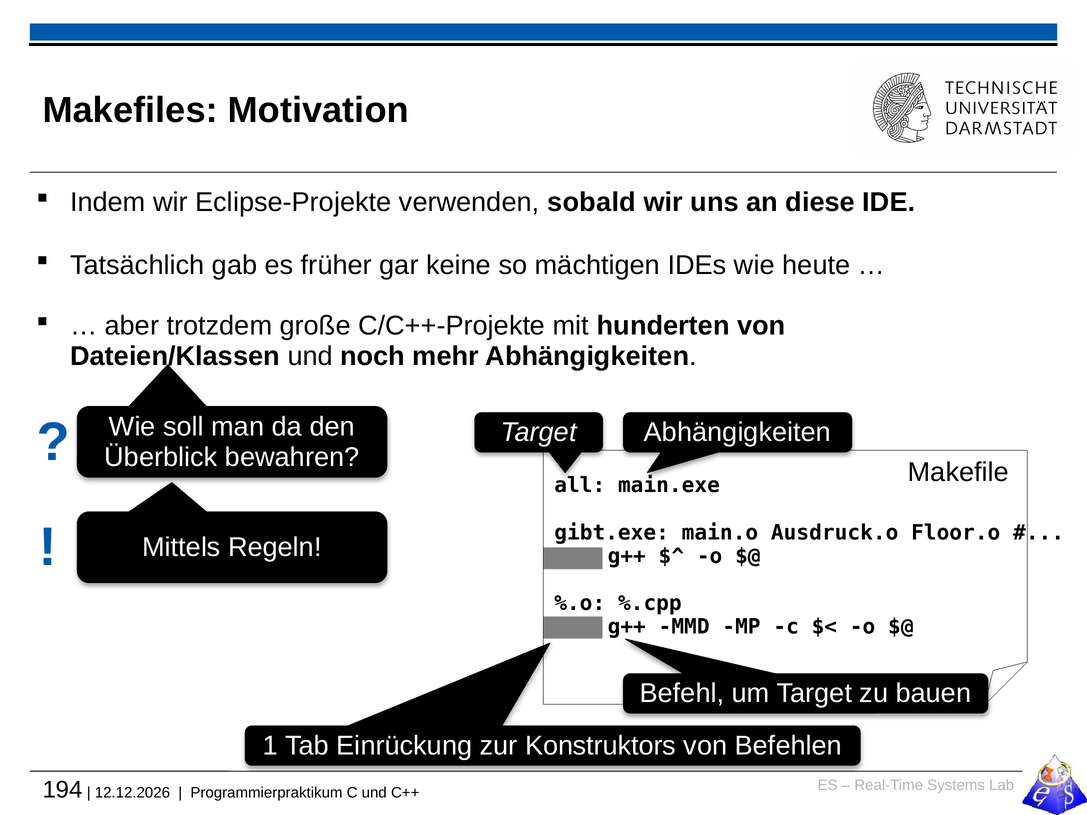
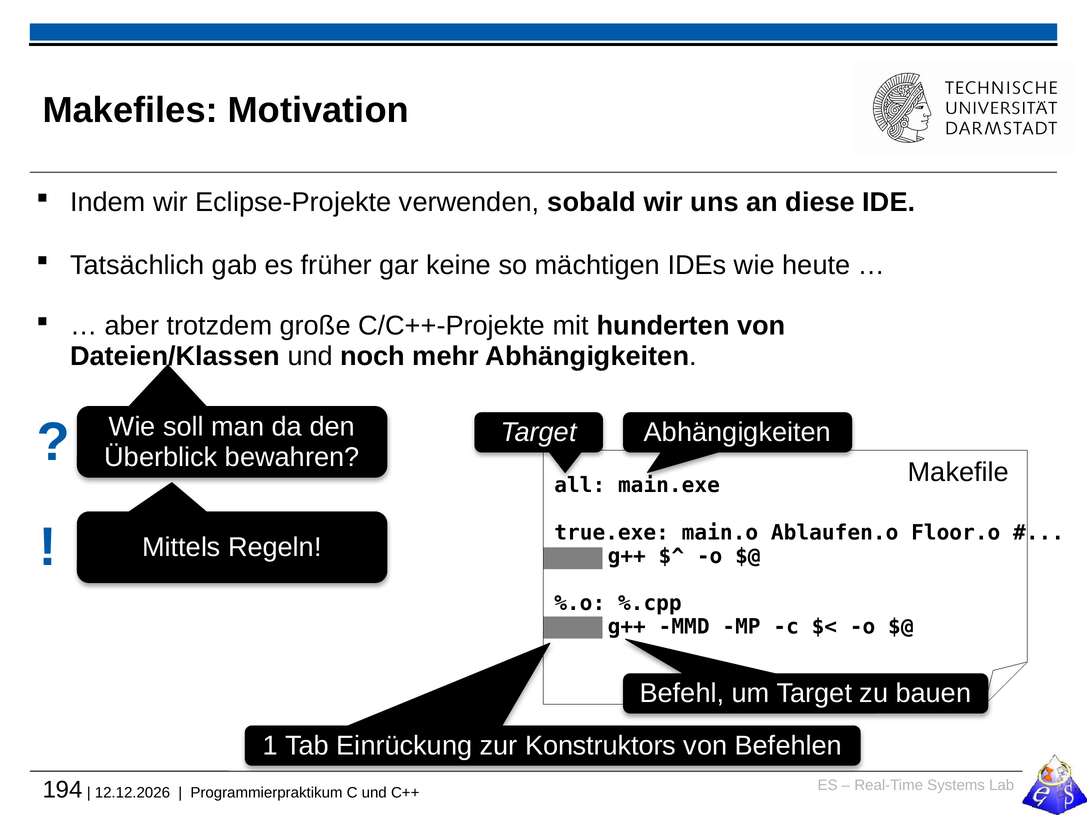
gibt.exe: gibt.exe -> true.exe
Ausdruck.o: Ausdruck.o -> Ablaufen.o
